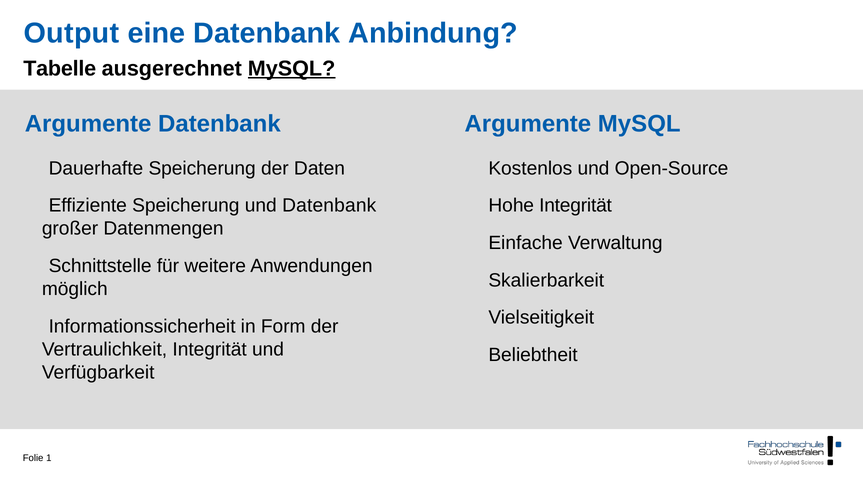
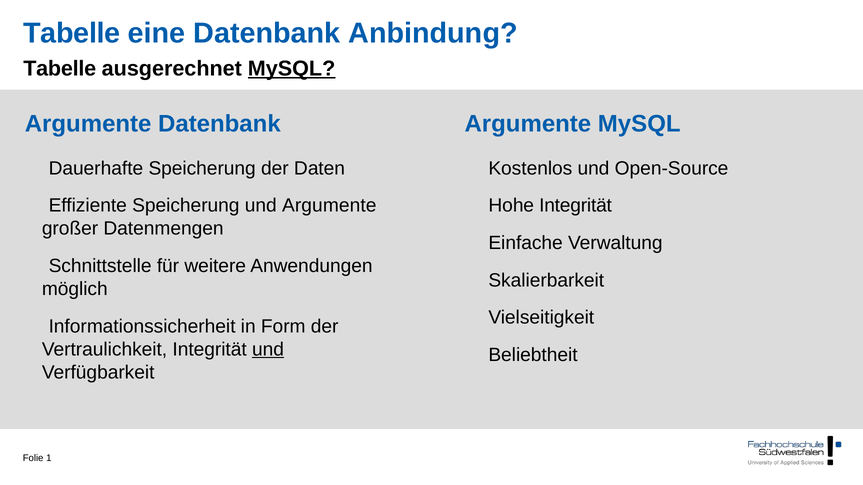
Output at (72, 33): Output -> Tabelle
und Datenbank: Datenbank -> Argumente
und at (268, 350) underline: none -> present
